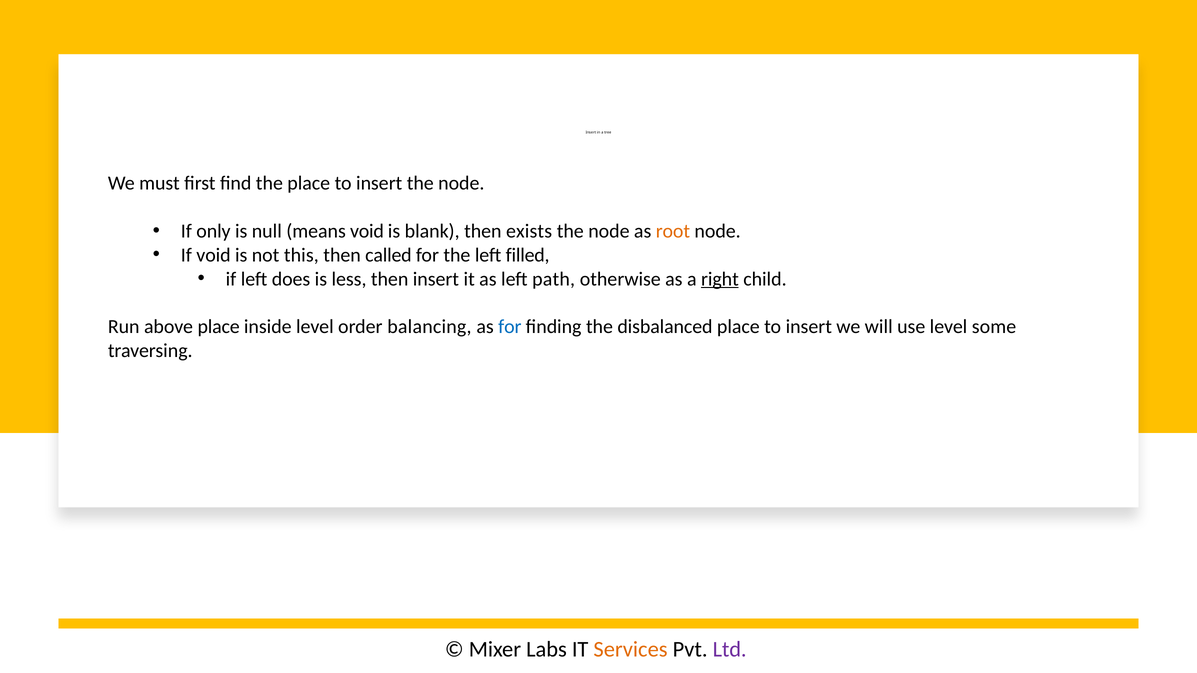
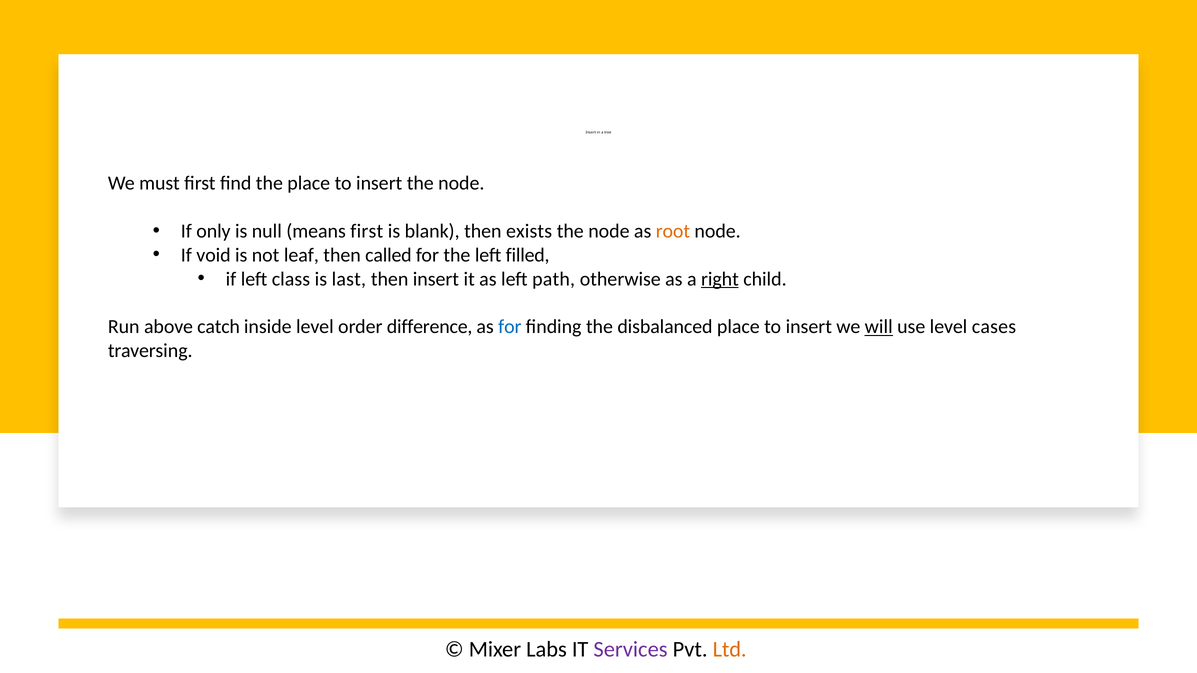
means void: void -> first
this: this -> leaf
does: does -> class
less: less -> last
above place: place -> catch
balancing: balancing -> difference
will underline: none -> present
some: some -> cases
Services colour: orange -> purple
Ltd colour: purple -> orange
